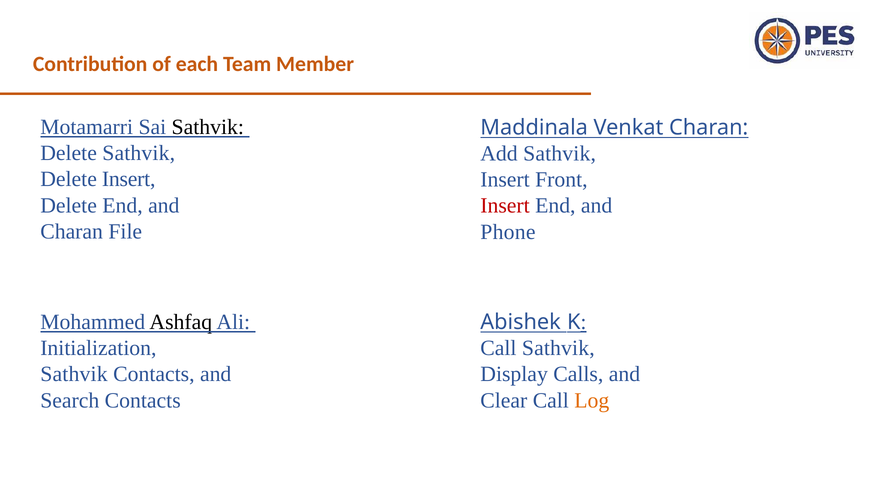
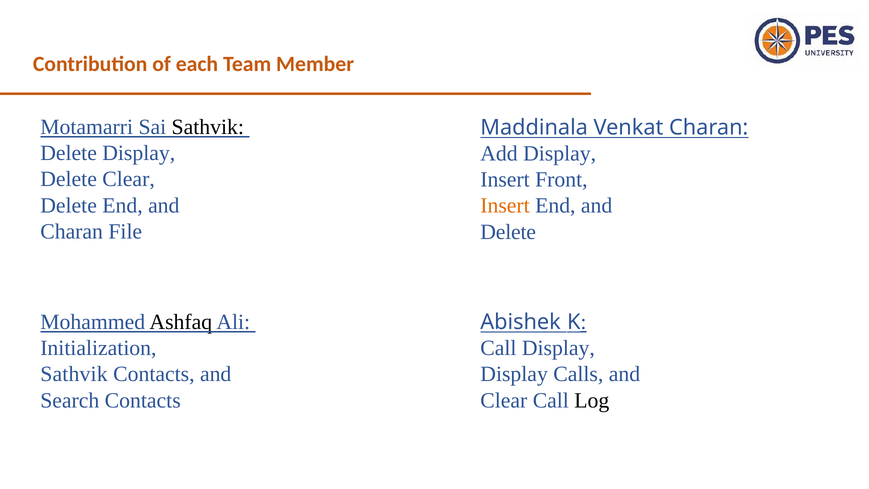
Delete Sathvik: Sathvik -> Display
Add Sathvik: Sathvik -> Display
Delete Insert: Insert -> Clear
Insert at (505, 206) colour: red -> orange
Phone at (508, 232): Phone -> Delete
Call Sathvik: Sathvik -> Display
Log colour: orange -> black
